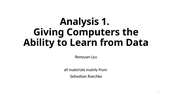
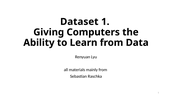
Analysis: Analysis -> Dataset
